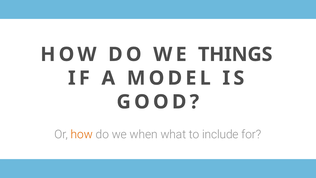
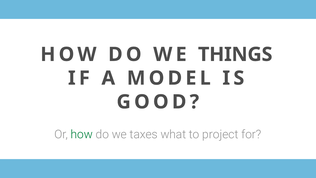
how at (82, 134) colour: orange -> green
when: when -> taxes
include: include -> project
